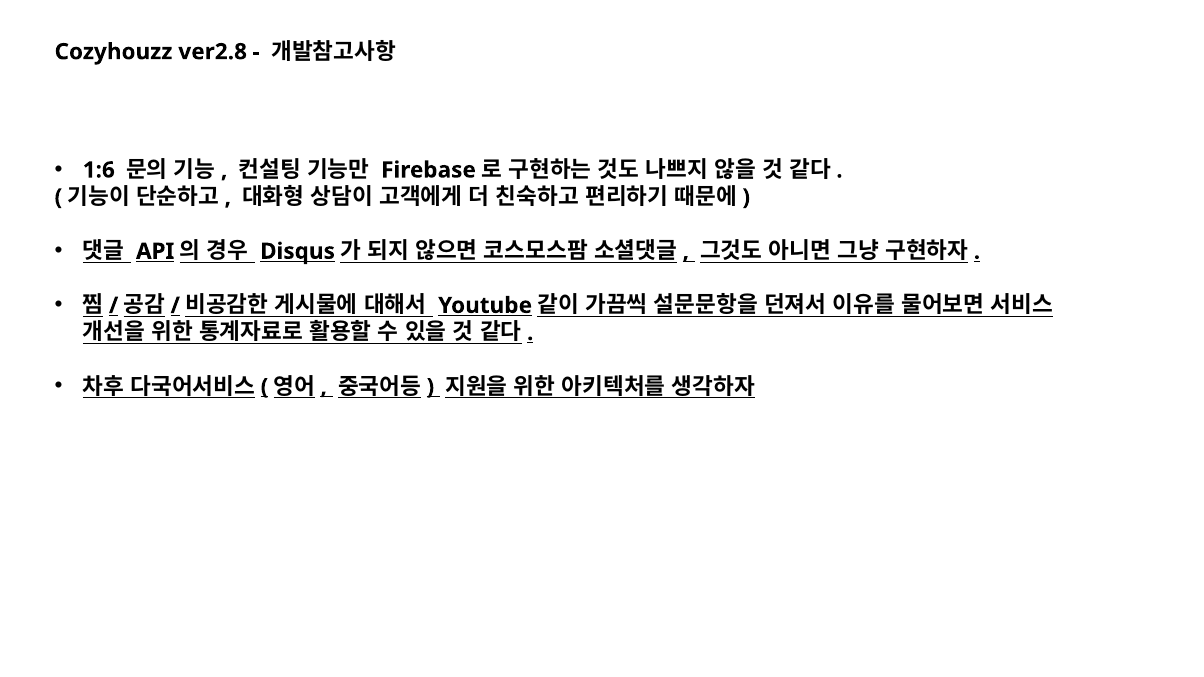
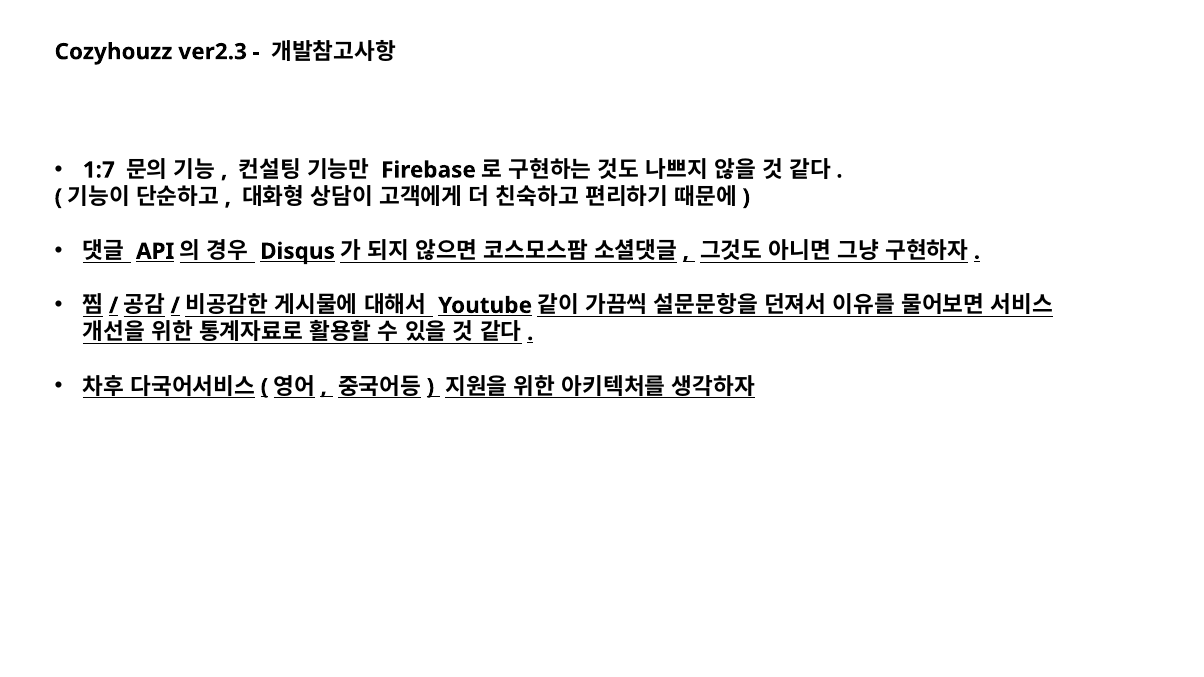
ver2.8: ver2.8 -> ver2.3
1:6: 1:6 -> 1:7
